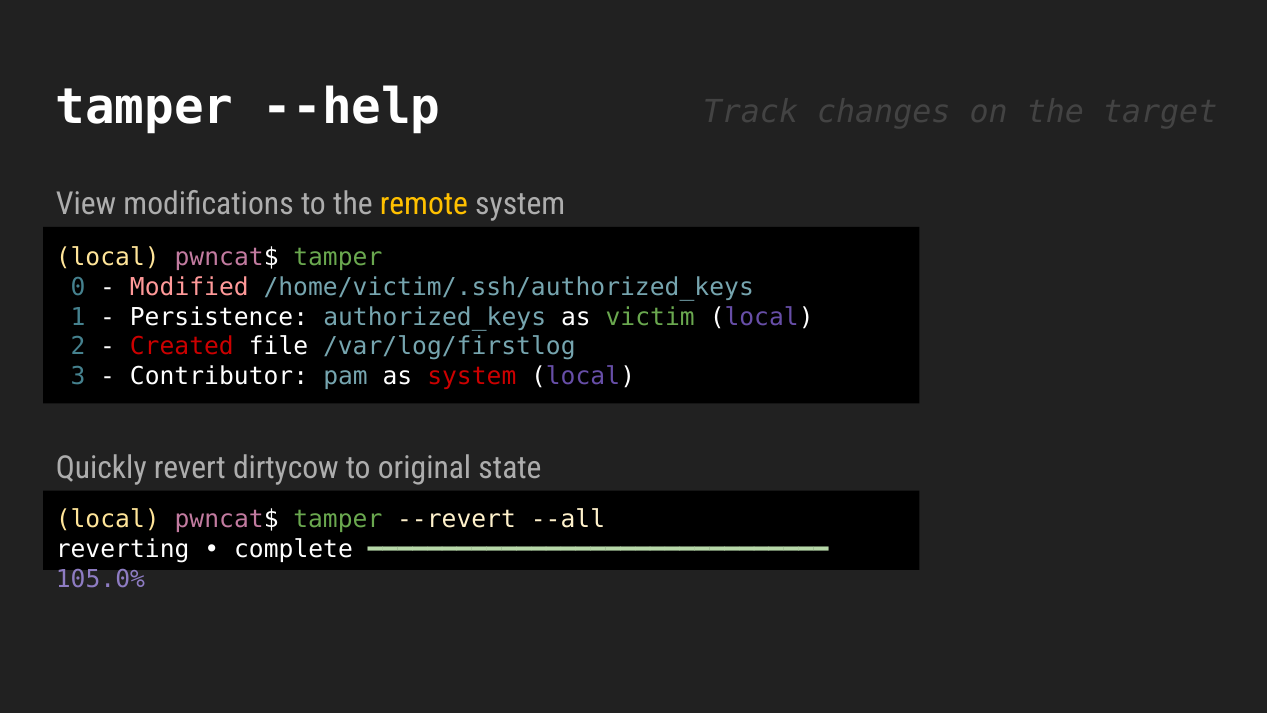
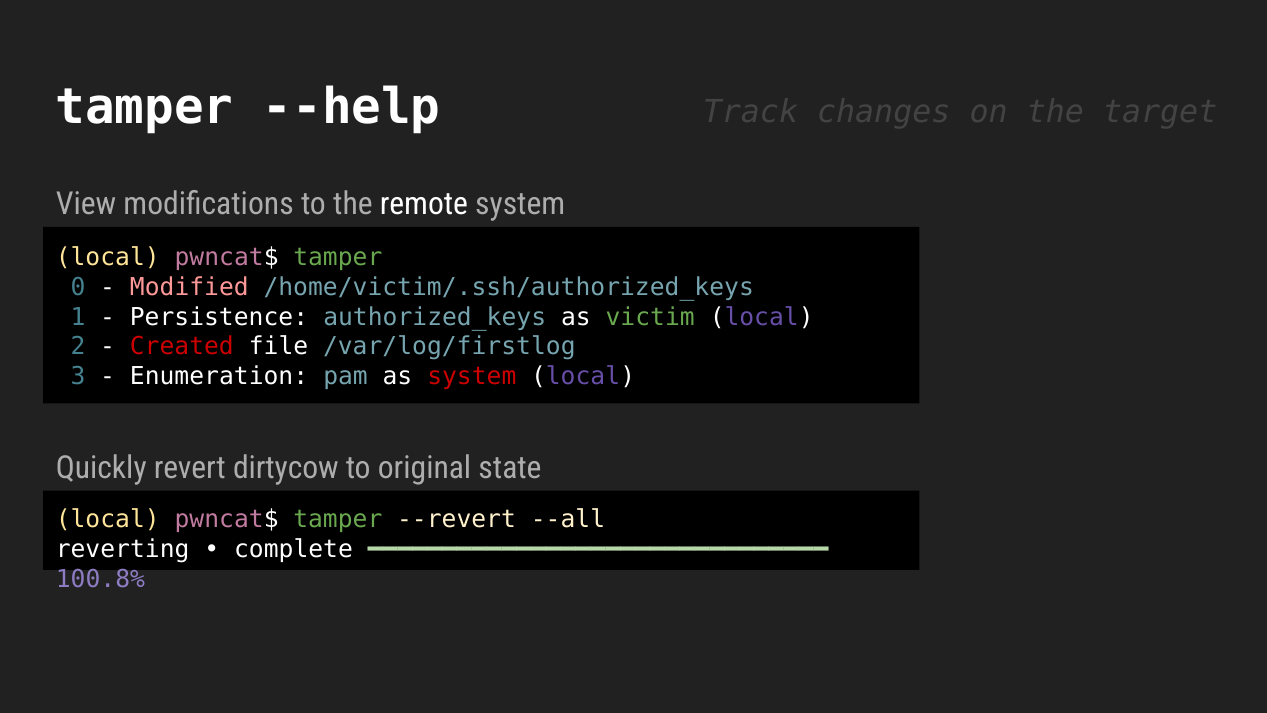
remote colour: yellow -> white
Contributor: Contributor -> Enumeration
105.0%: 105.0% -> 100.8%
